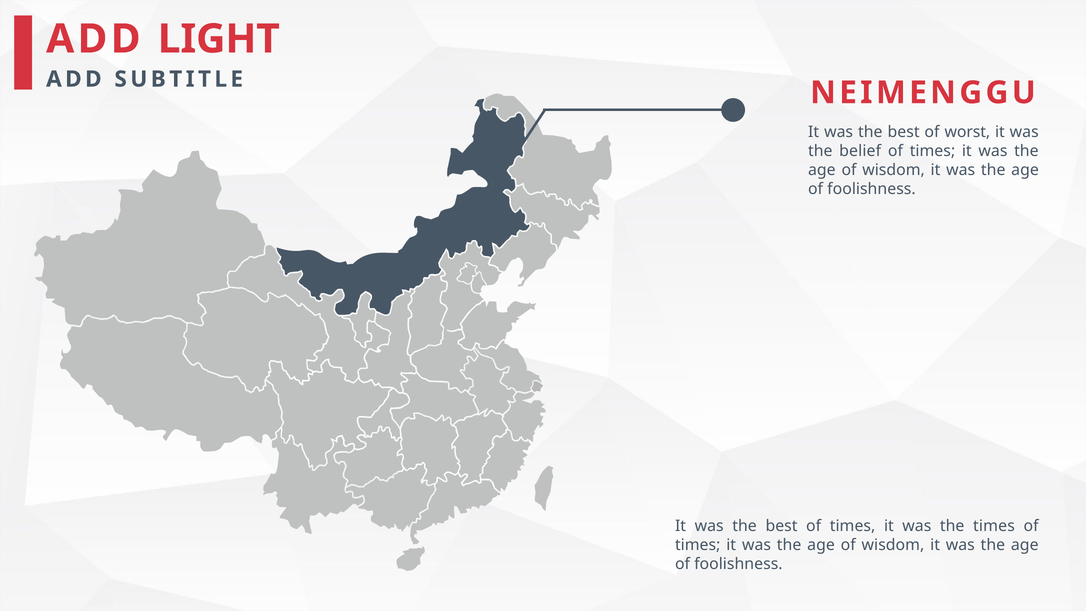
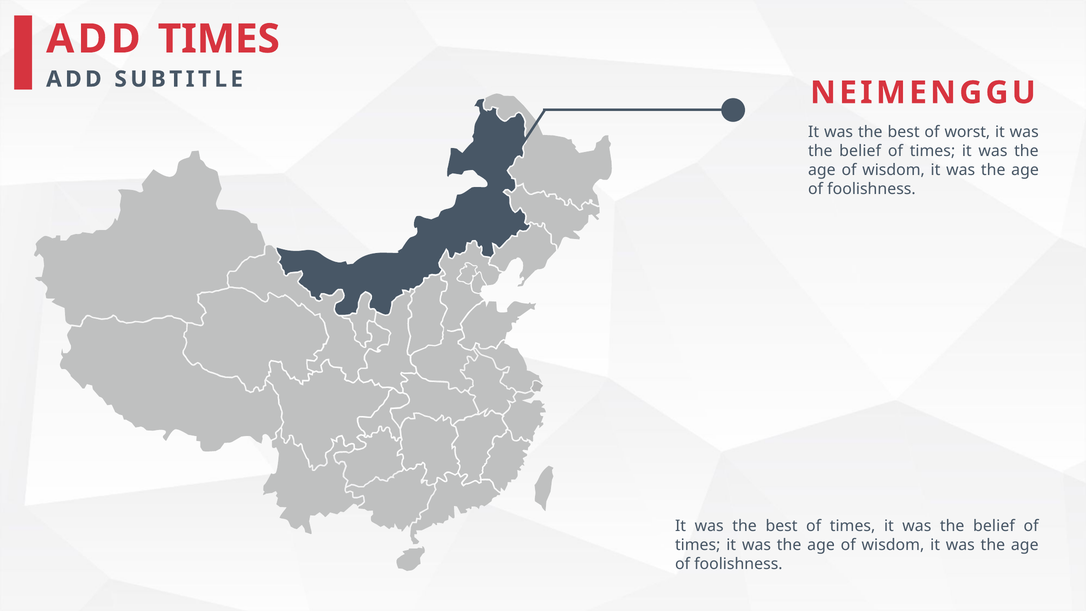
ADD LIGHT: LIGHT -> TIMES
times at (994, 526): times -> belief
